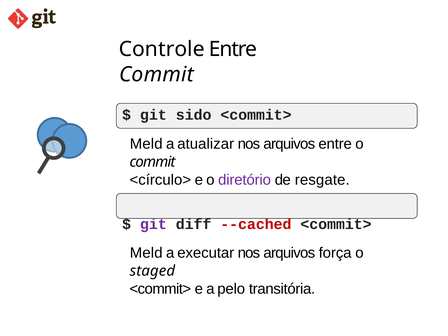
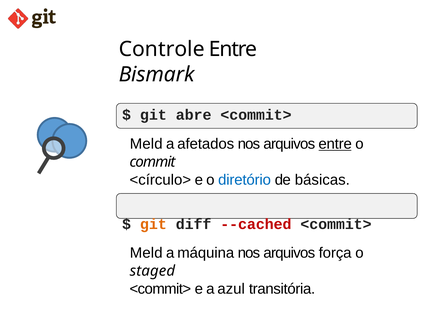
Commit at (156, 75): Commit -> Bismark
sido: sido -> abre
atualizar: atualizar -> afetados
entre at (335, 144) underline: none -> present
diretório colour: purple -> blue
resgate: resgate -> básicas
git at (153, 224) colour: purple -> orange
executar: executar -> máquina
pelo: pelo -> azul
